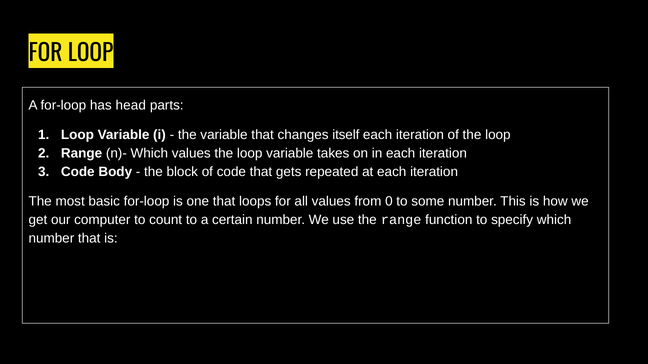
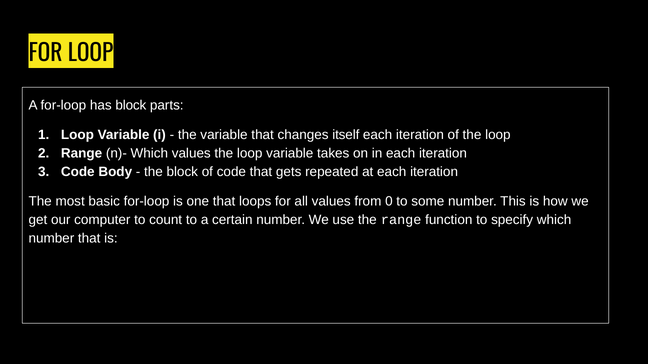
has head: head -> block
